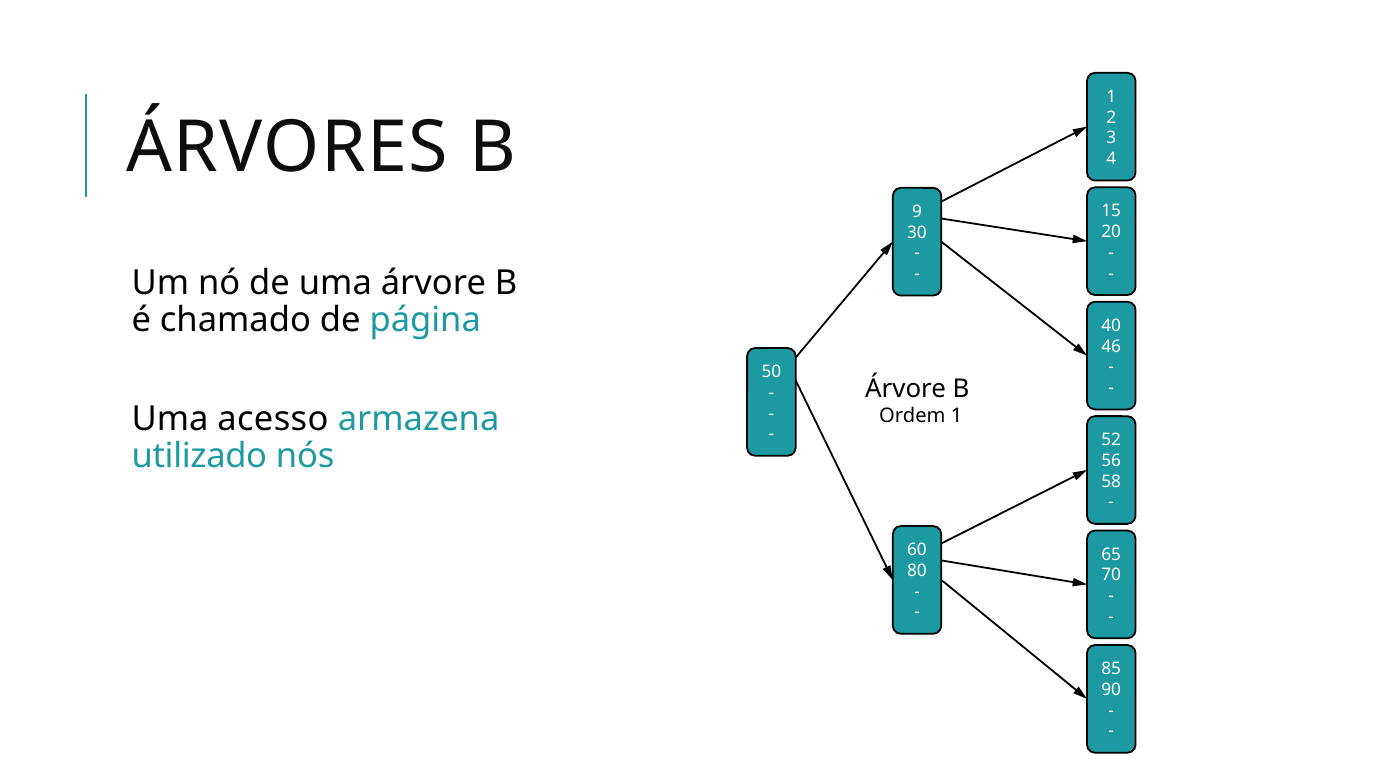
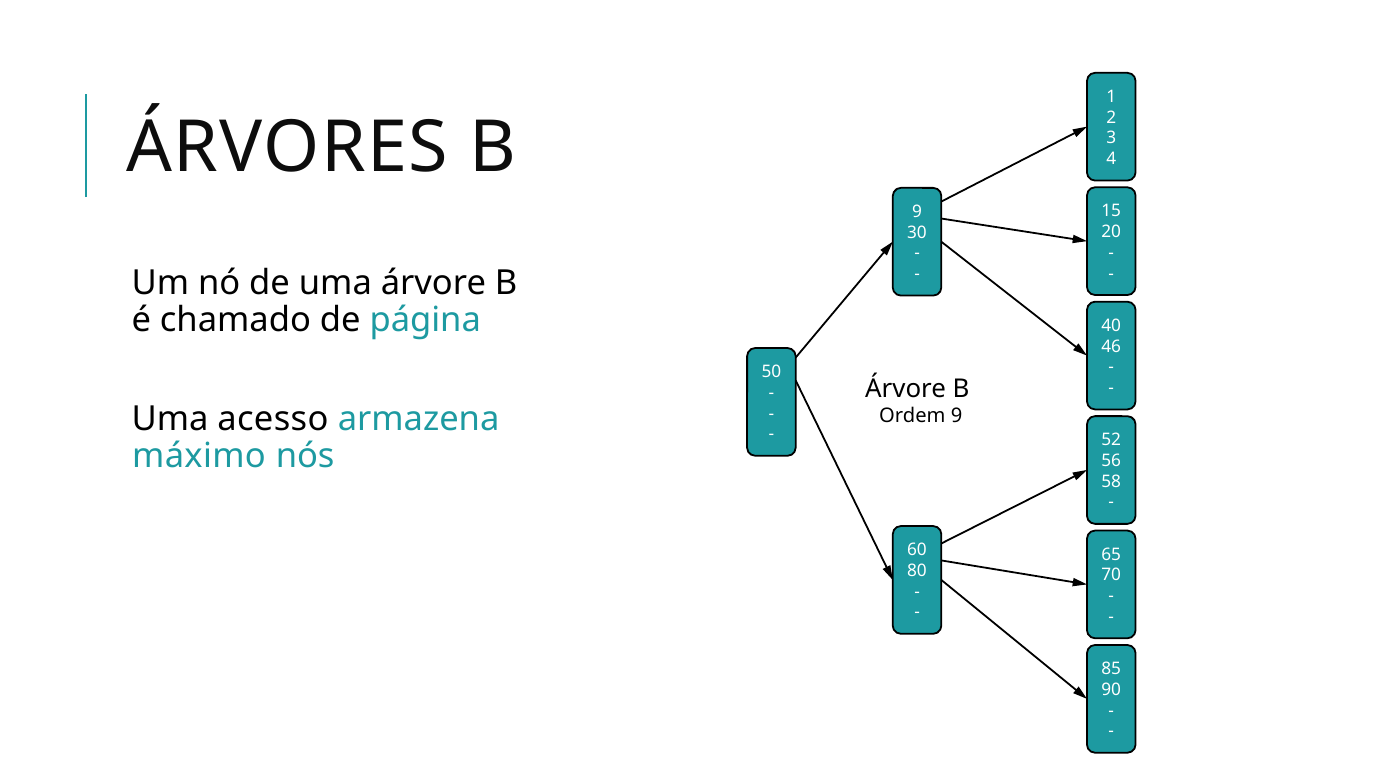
Ordem 1: 1 -> 9
utilizado: utilizado -> máximo
